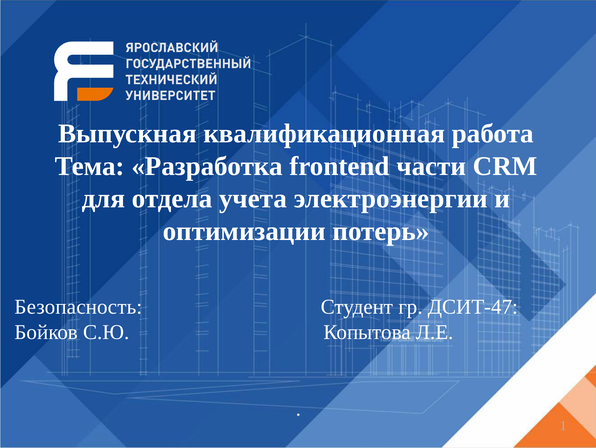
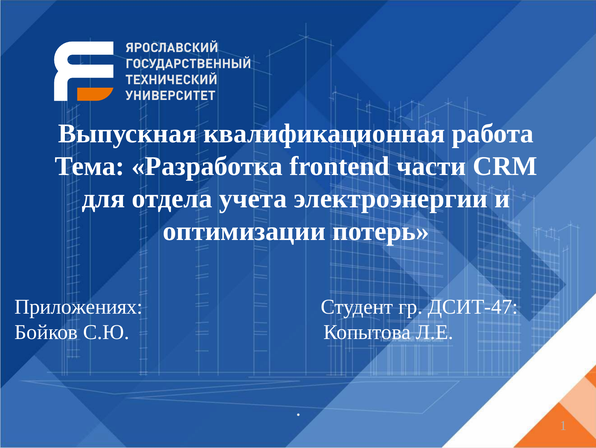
Безопасность: Безопасность -> Приложениях
